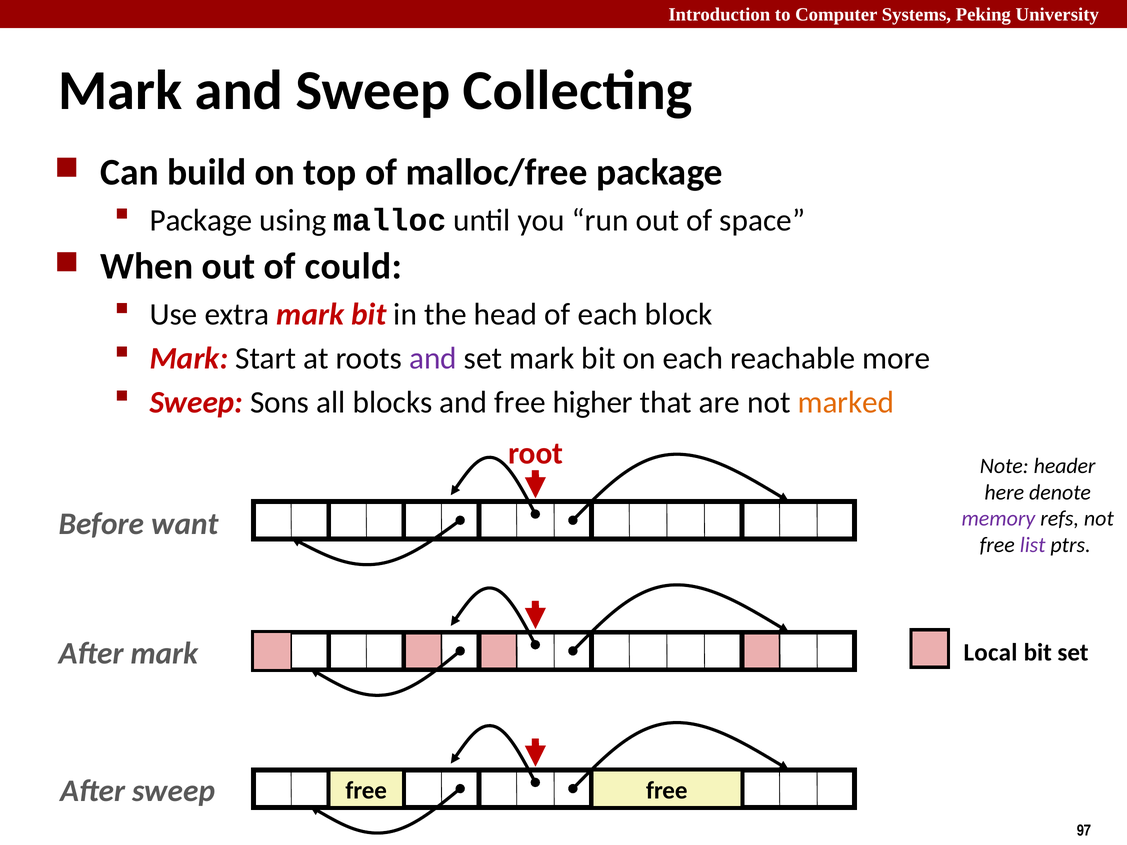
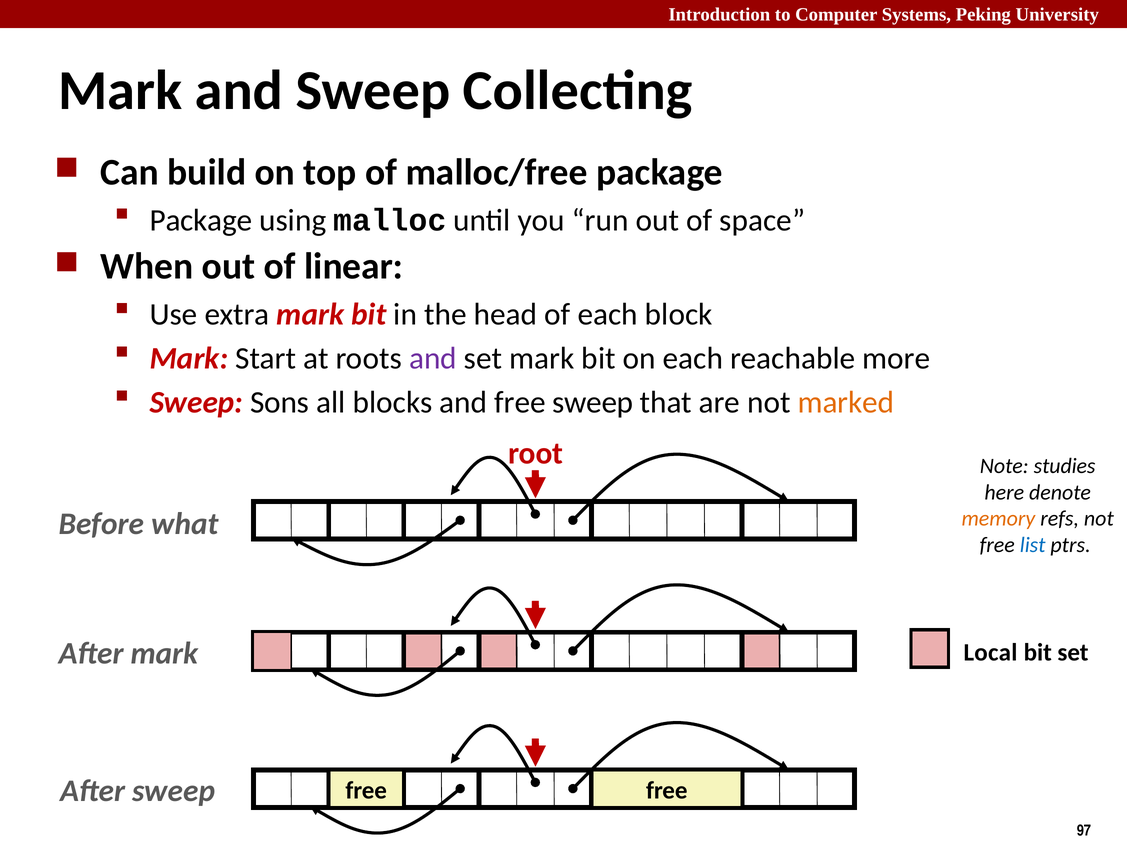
could: could -> linear
free higher: higher -> sweep
header: header -> studies
memory colour: purple -> orange
want: want -> what
list colour: purple -> blue
